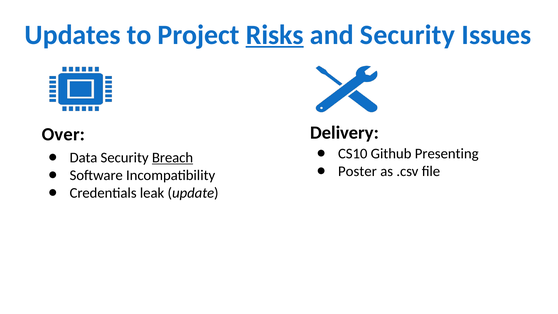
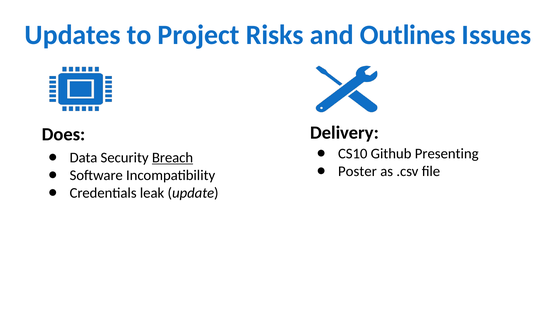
Risks underline: present -> none
and Security: Security -> Outlines
Over: Over -> Does
